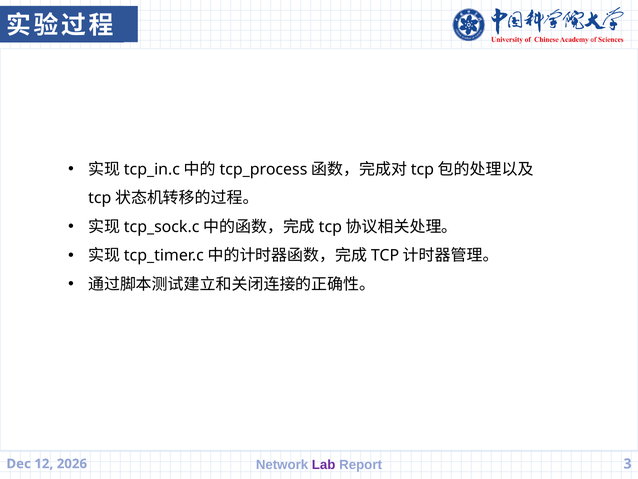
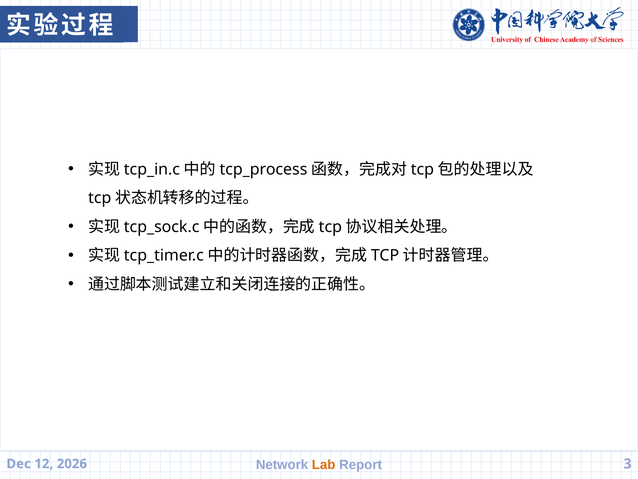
Lab colour: purple -> orange
